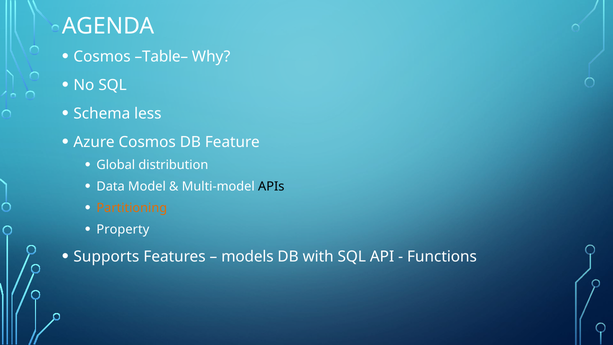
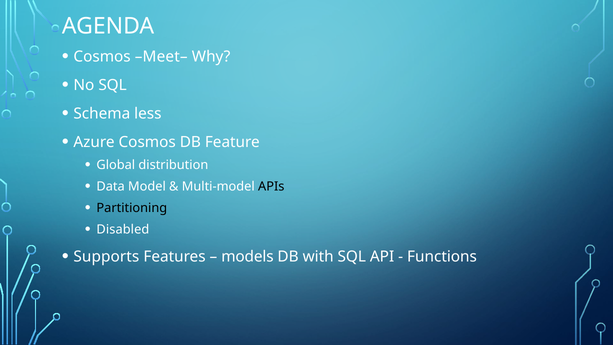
Table–: Table– -> Meet–
Partitioning colour: orange -> black
Property: Property -> Disabled
